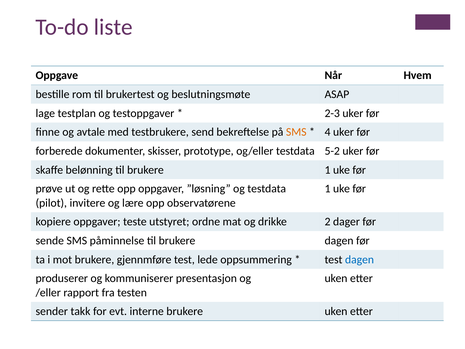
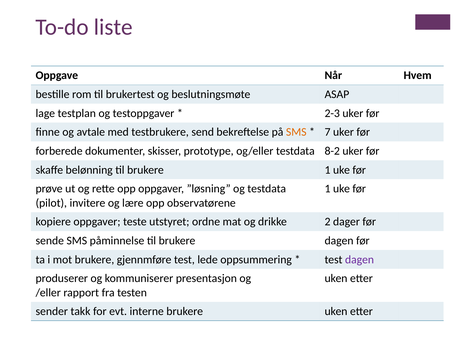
4: 4 -> 7
5-2: 5-2 -> 8-2
dagen at (360, 259) colour: blue -> purple
